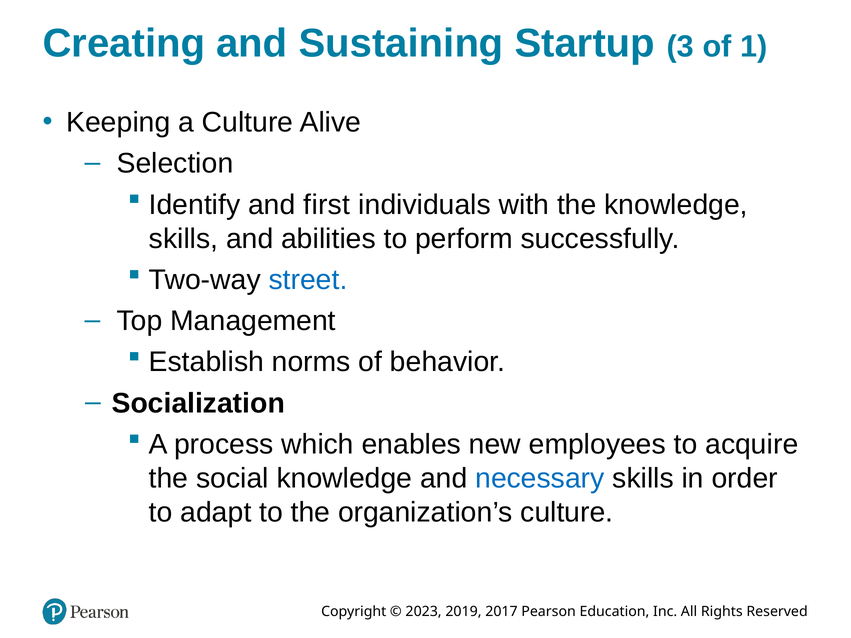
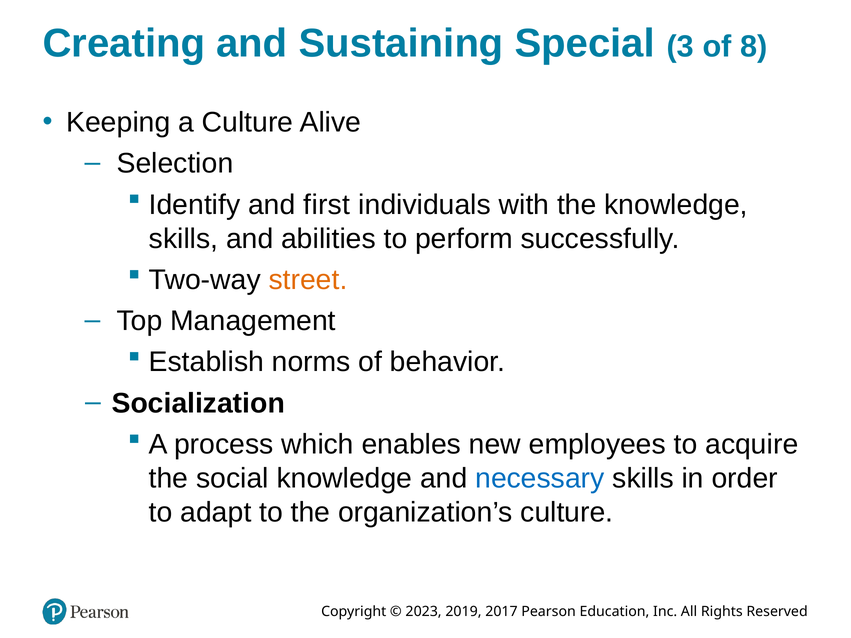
Startup: Startup -> Special
1: 1 -> 8
street colour: blue -> orange
